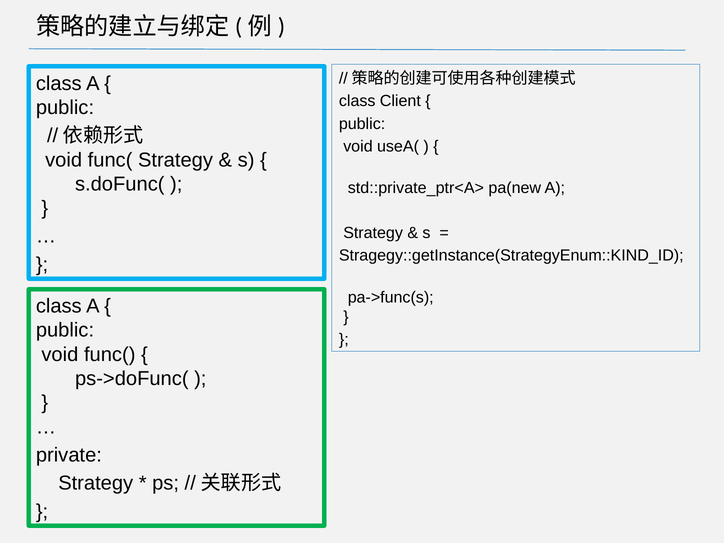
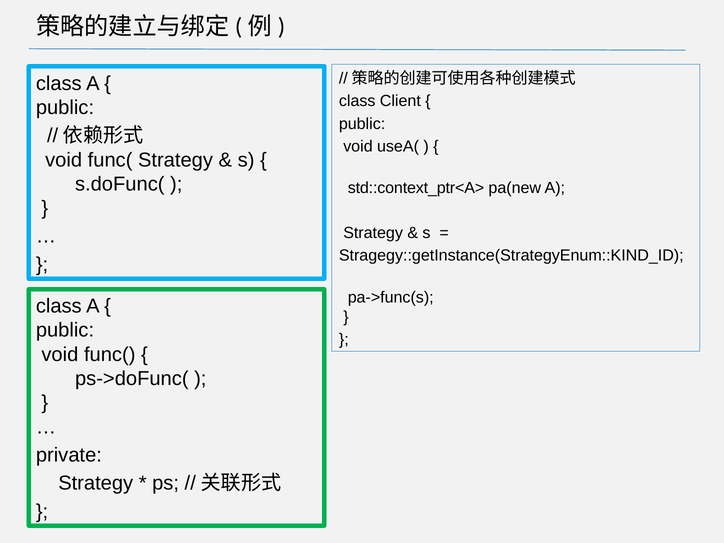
std::private_ptr<A>: std::private_ptr<A> -> std::context_ptr<A>
